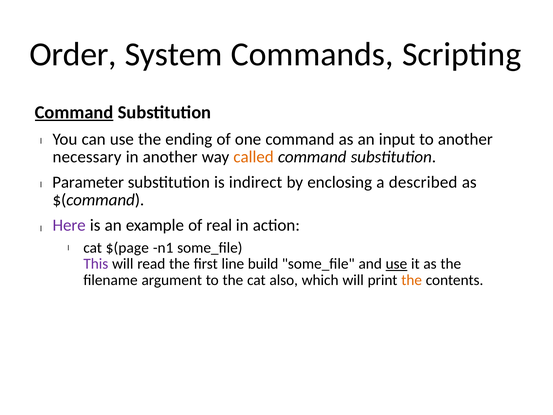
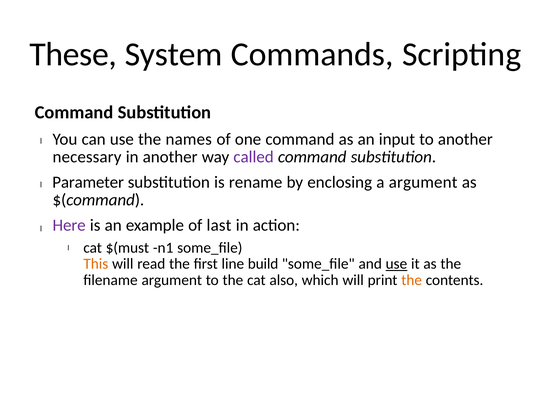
Order: Order -> These
Command at (74, 112) underline: present -> none
ending: ending -> names
called colour: orange -> purple
indirect: indirect -> rename
a described: described -> argument
real: real -> last
$(page: $(page -> $(must
This colour: purple -> orange
